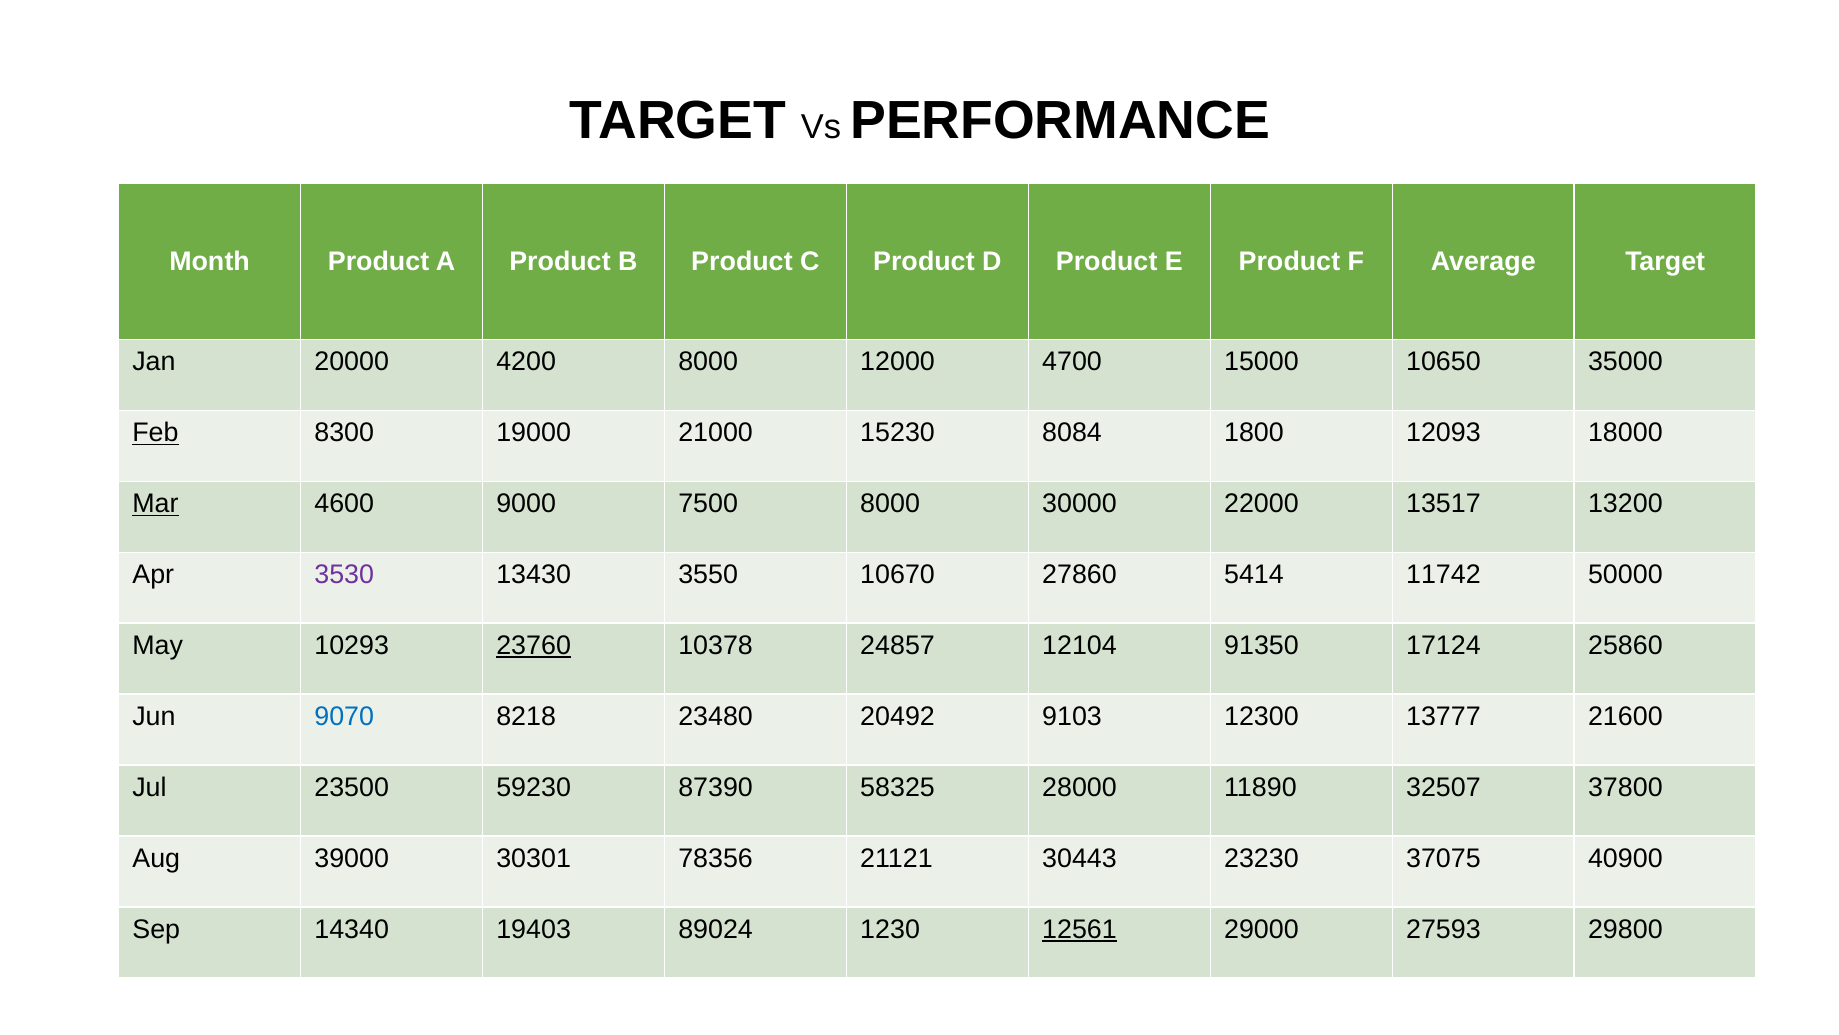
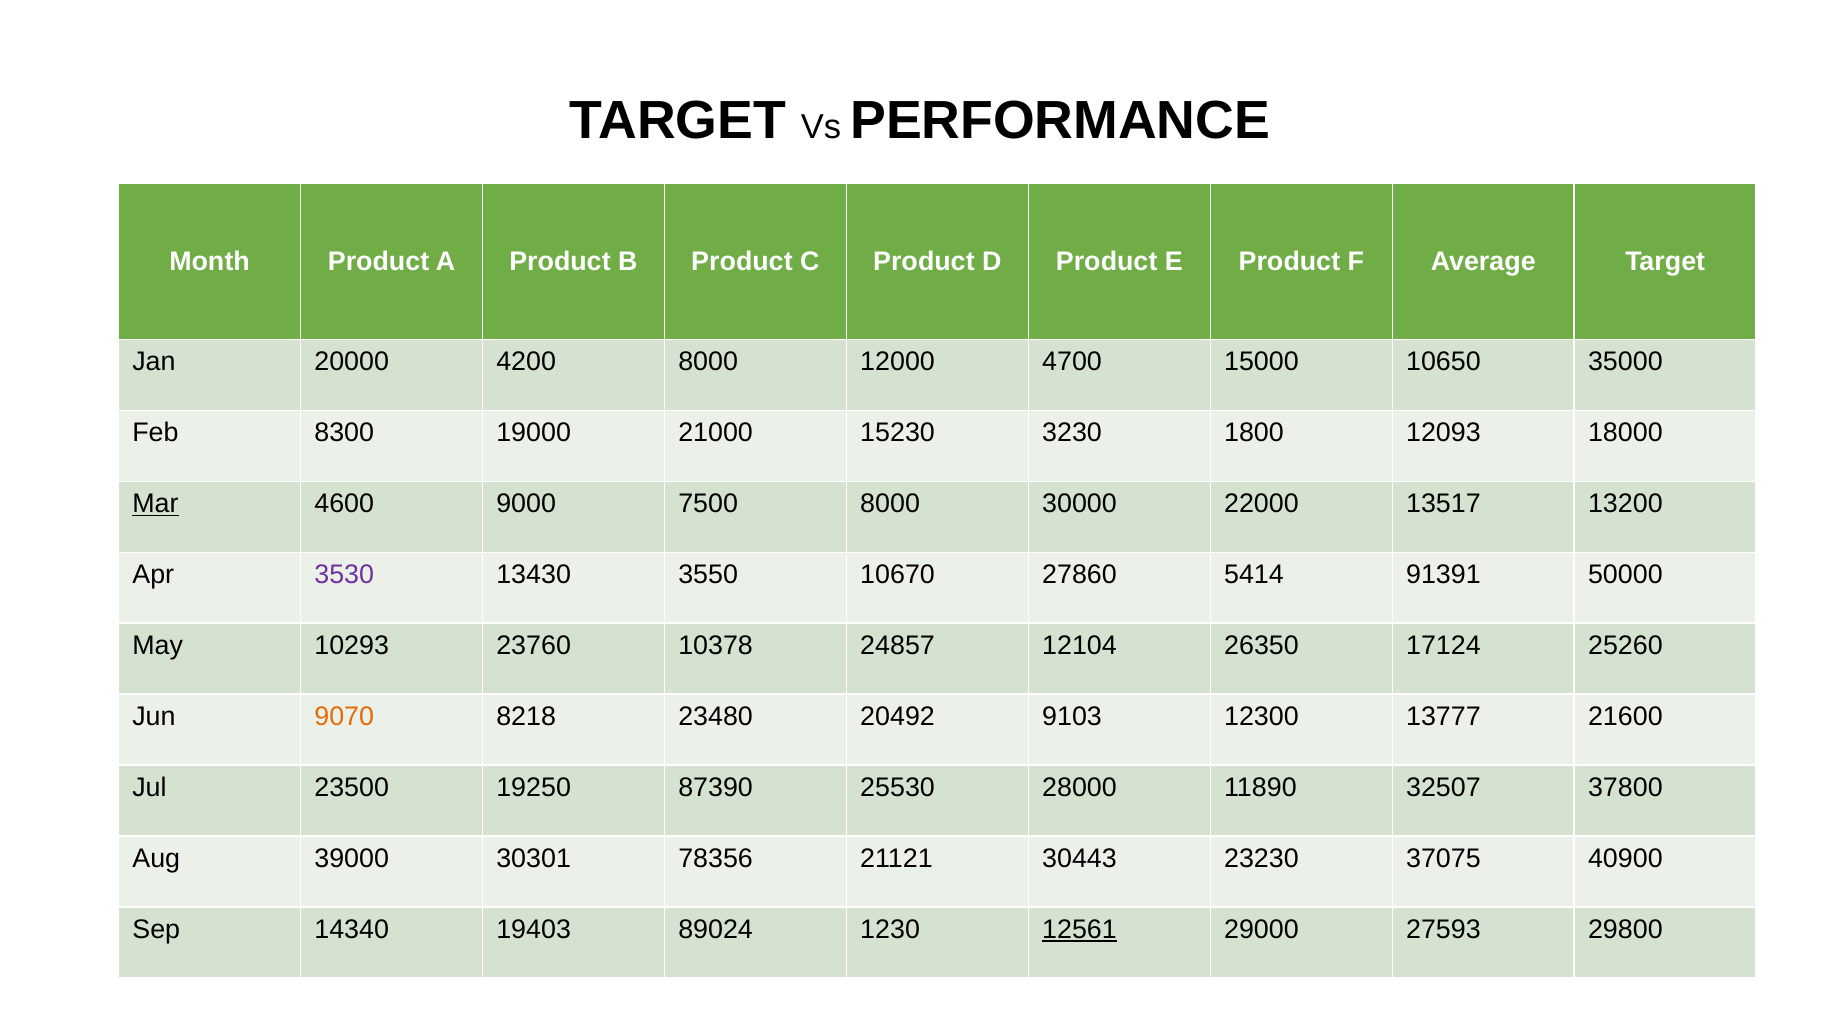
Feb underline: present -> none
8084: 8084 -> 3230
11742: 11742 -> 91391
23760 underline: present -> none
91350: 91350 -> 26350
25860: 25860 -> 25260
9070 colour: blue -> orange
59230: 59230 -> 19250
58325: 58325 -> 25530
